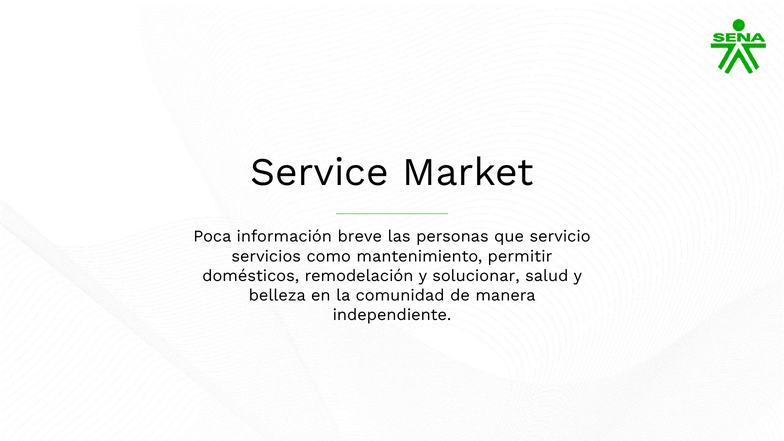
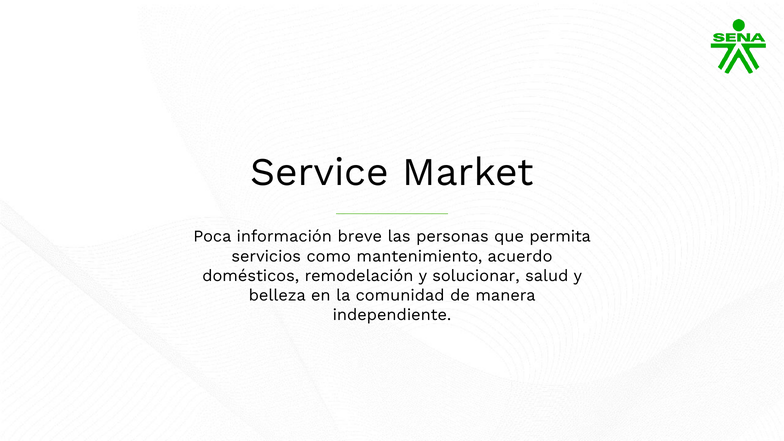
servicio: servicio -> permita
permitir: permitir -> acuerdo
